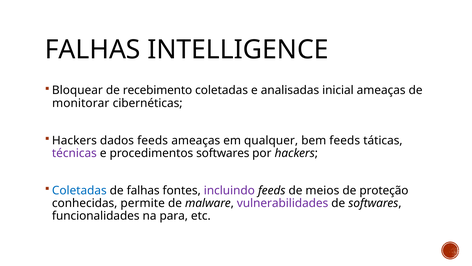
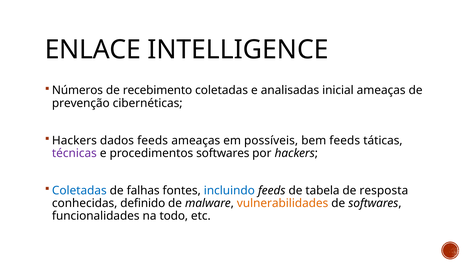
FALHAS at (93, 50): FALHAS -> ENLACE
Bloquear: Bloquear -> Números
monitorar: monitorar -> prevenção
qualquer: qualquer -> possíveis
incluindo colour: purple -> blue
meios: meios -> tabela
proteção: proteção -> resposta
permite: permite -> definido
vulnerabilidades colour: purple -> orange
para: para -> todo
